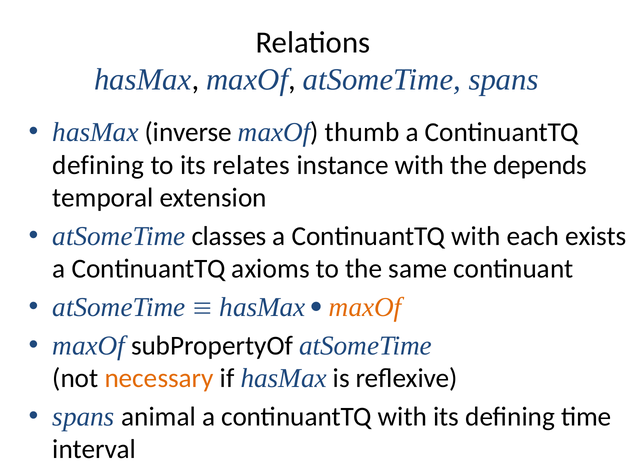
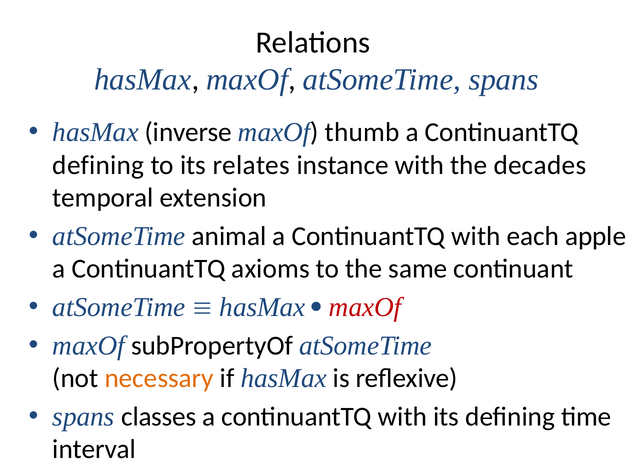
depends: depends -> decades
classes: classes -> animal
exists: exists -> apple
maxOf at (365, 307) colour: orange -> red
animal: animal -> classes
